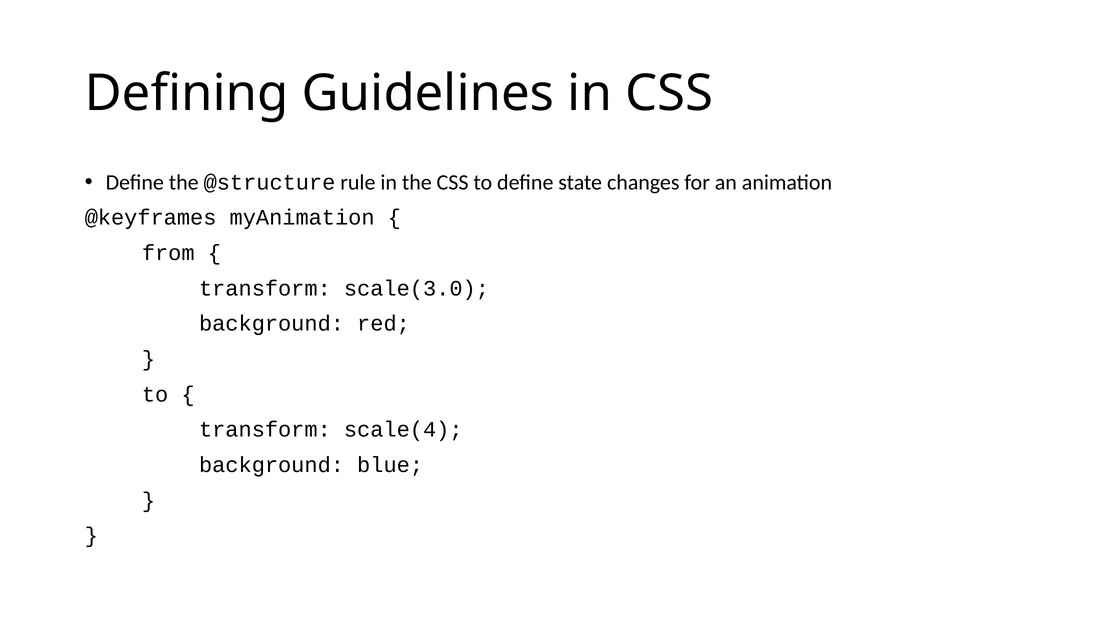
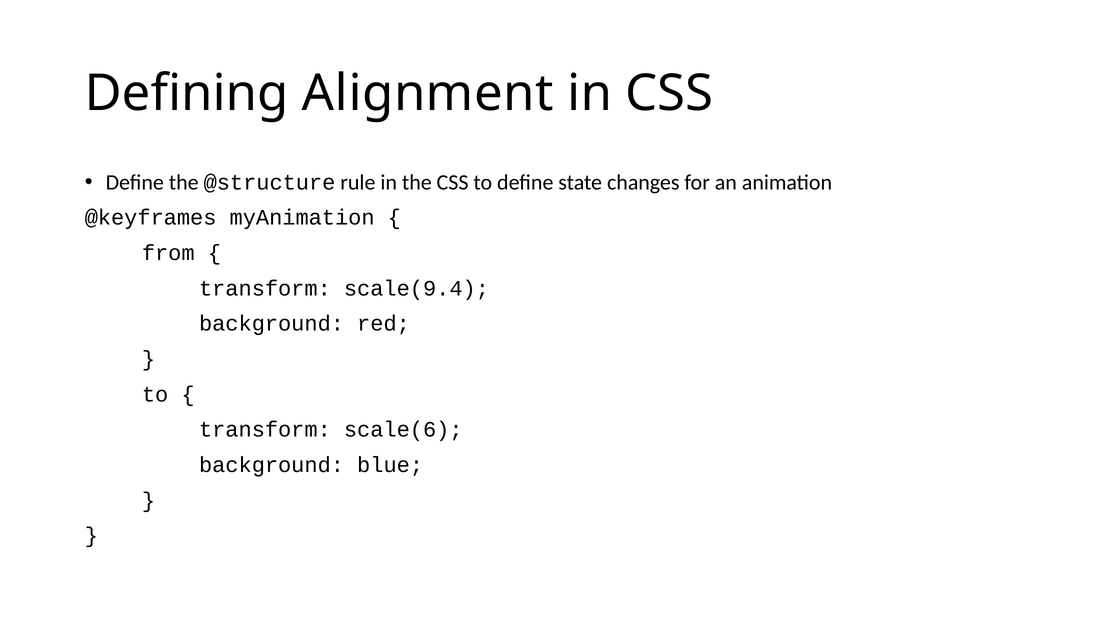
Guidelines: Guidelines -> Alignment
scale(3.0: scale(3.0 -> scale(9.4
scale(4: scale(4 -> scale(6
